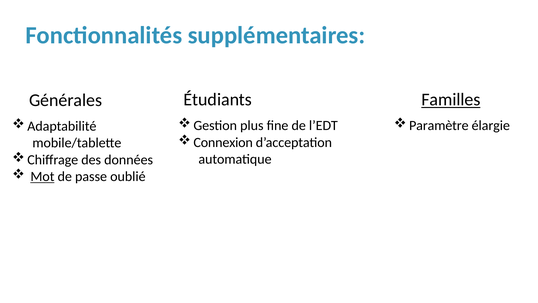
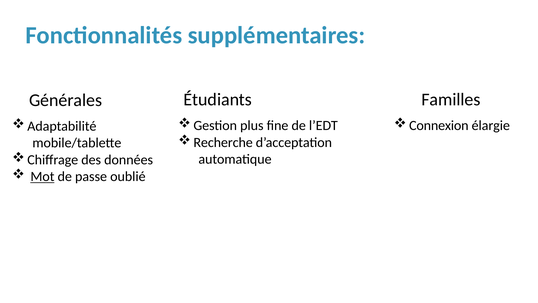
Familles underline: present -> none
Paramètre: Paramètre -> Connexion
Connexion: Connexion -> Recherche
